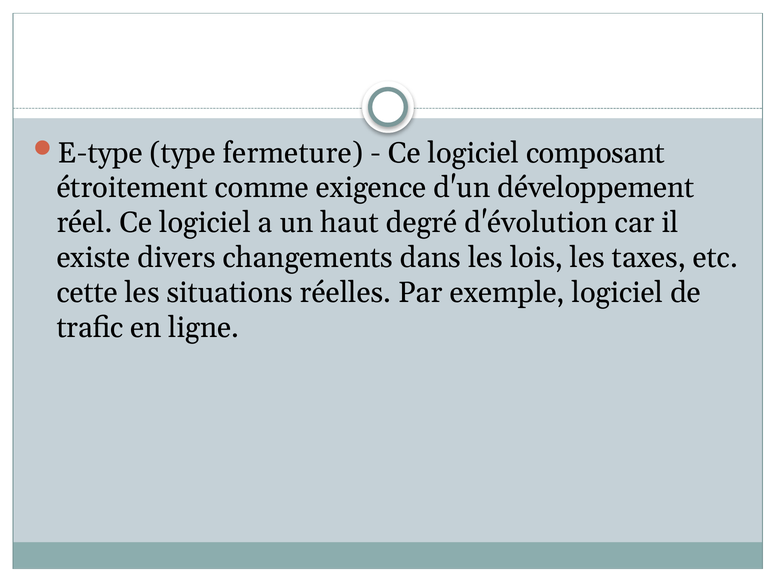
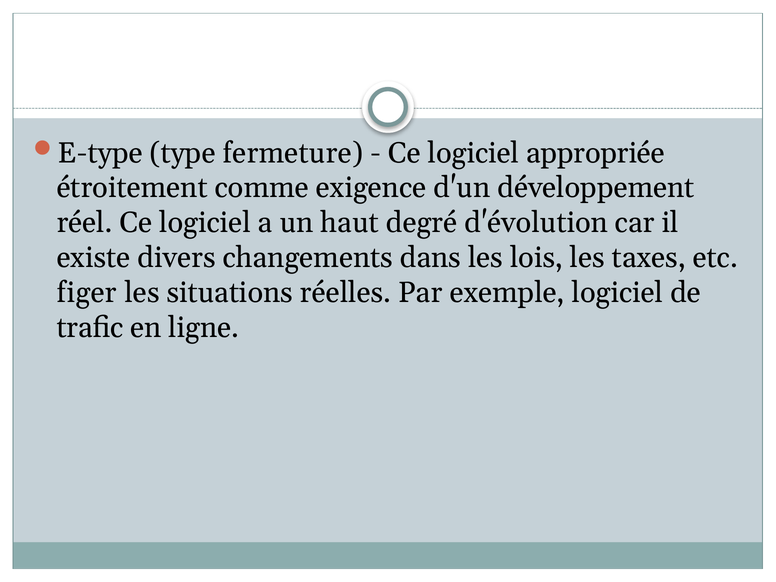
composant: composant -> appropriée
cette: cette -> figer
